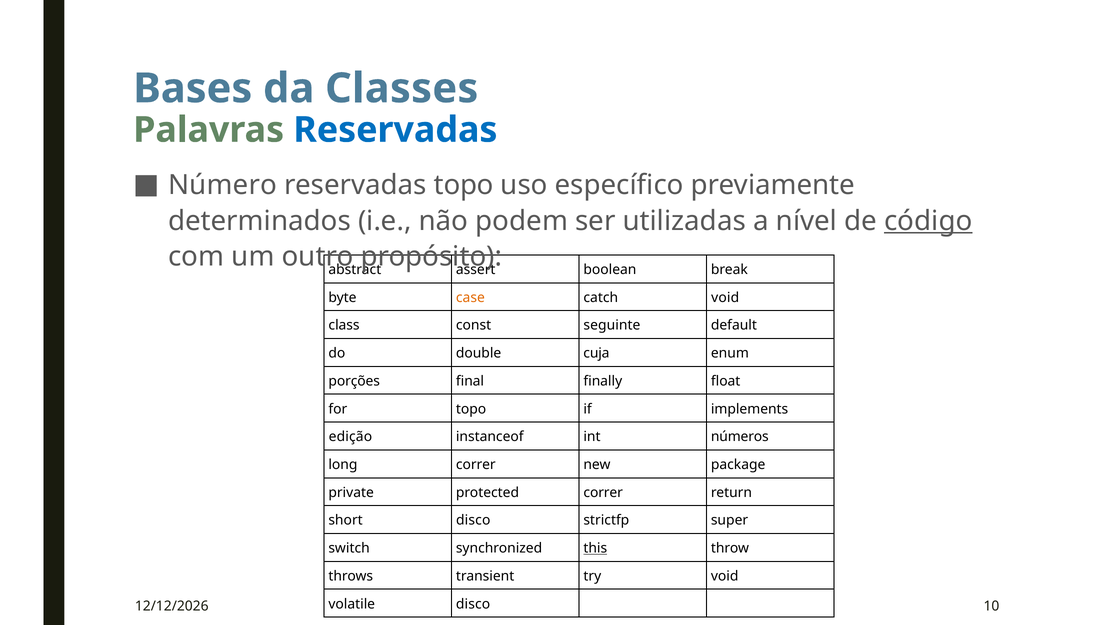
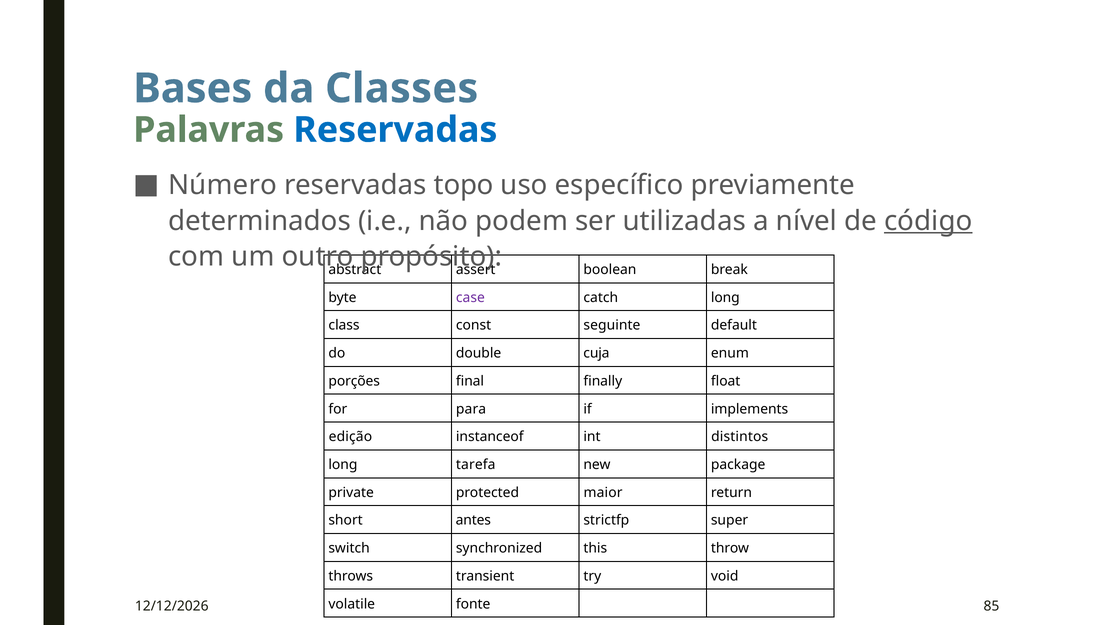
case colour: orange -> purple
catch void: void -> long
for topo: topo -> para
números: números -> distintos
long correr: correr -> tarefa
protected correr: correr -> maior
short disco: disco -> antes
this underline: present -> none
volatile disco: disco -> fonte
10: 10 -> 85
